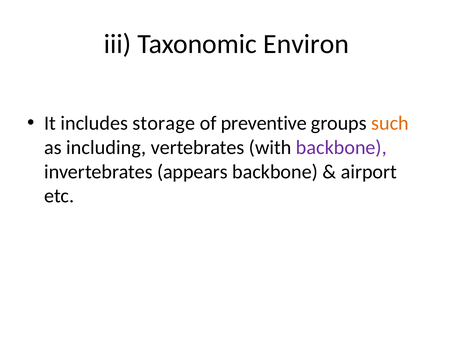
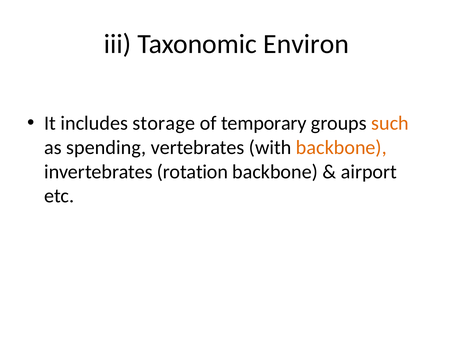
preventive: preventive -> temporary
including: including -> spending
backbone at (341, 147) colour: purple -> orange
appears: appears -> rotation
